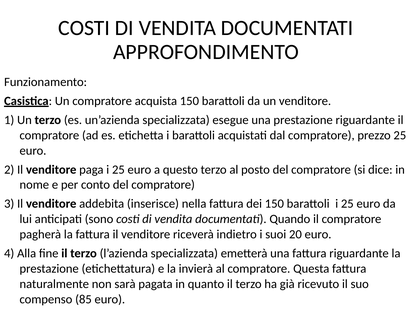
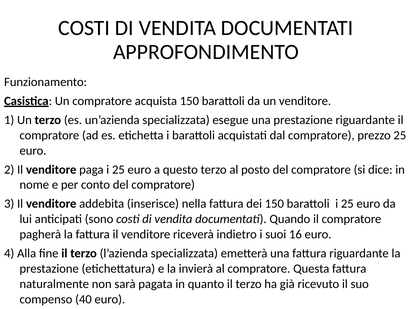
20: 20 -> 16
85: 85 -> 40
